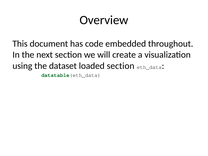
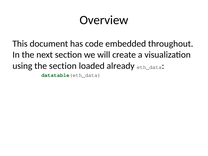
the dataset: dataset -> section
loaded section: section -> already
